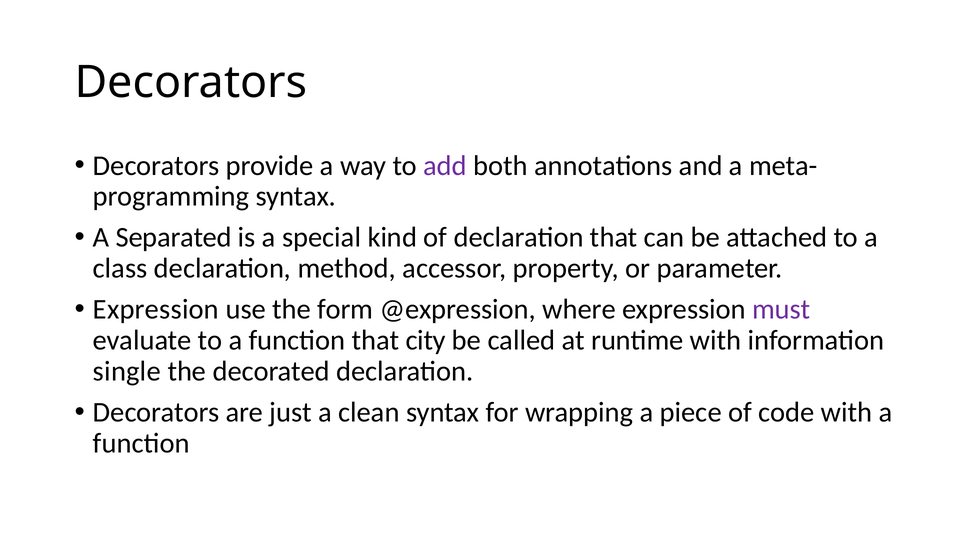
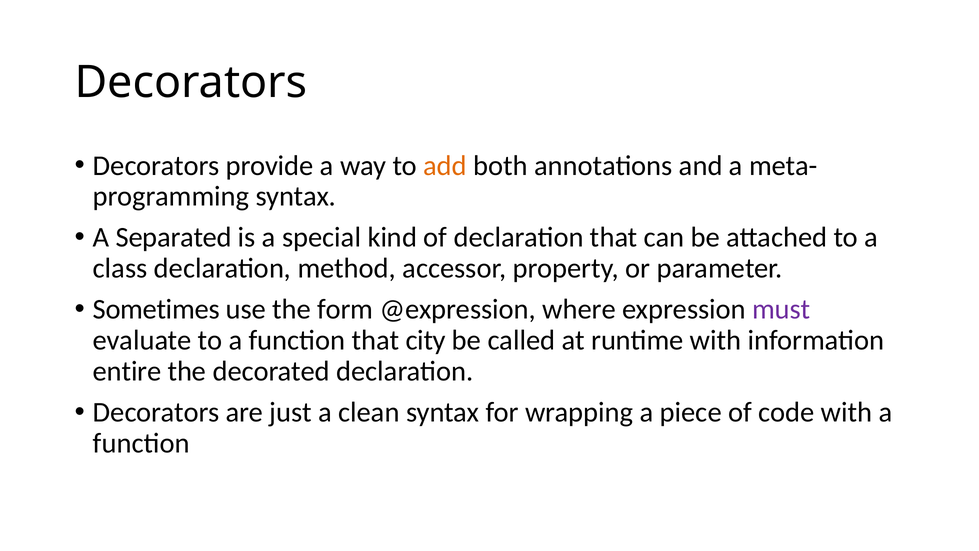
add colour: purple -> orange
Expression at (156, 309): Expression -> Sometimes
single: single -> entire
